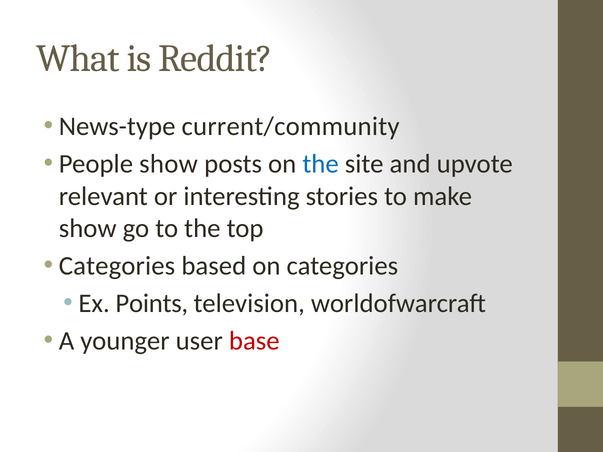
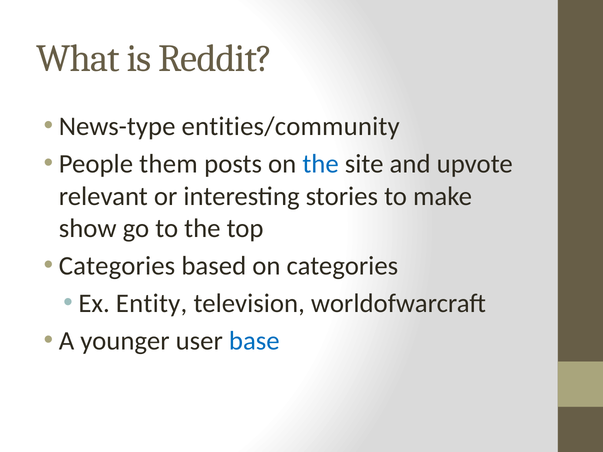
current/community: current/community -> entities/community
People show: show -> them
Points: Points -> Entity
base colour: red -> blue
